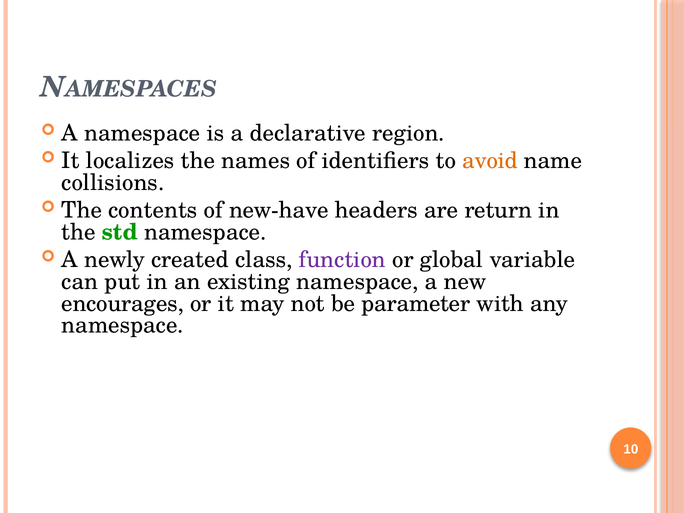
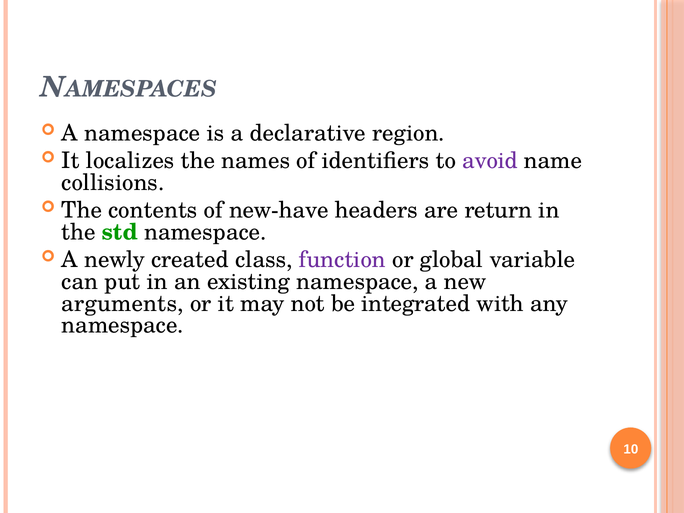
avoid colour: orange -> purple
encourages: encourages -> arguments
parameter: parameter -> integrated
